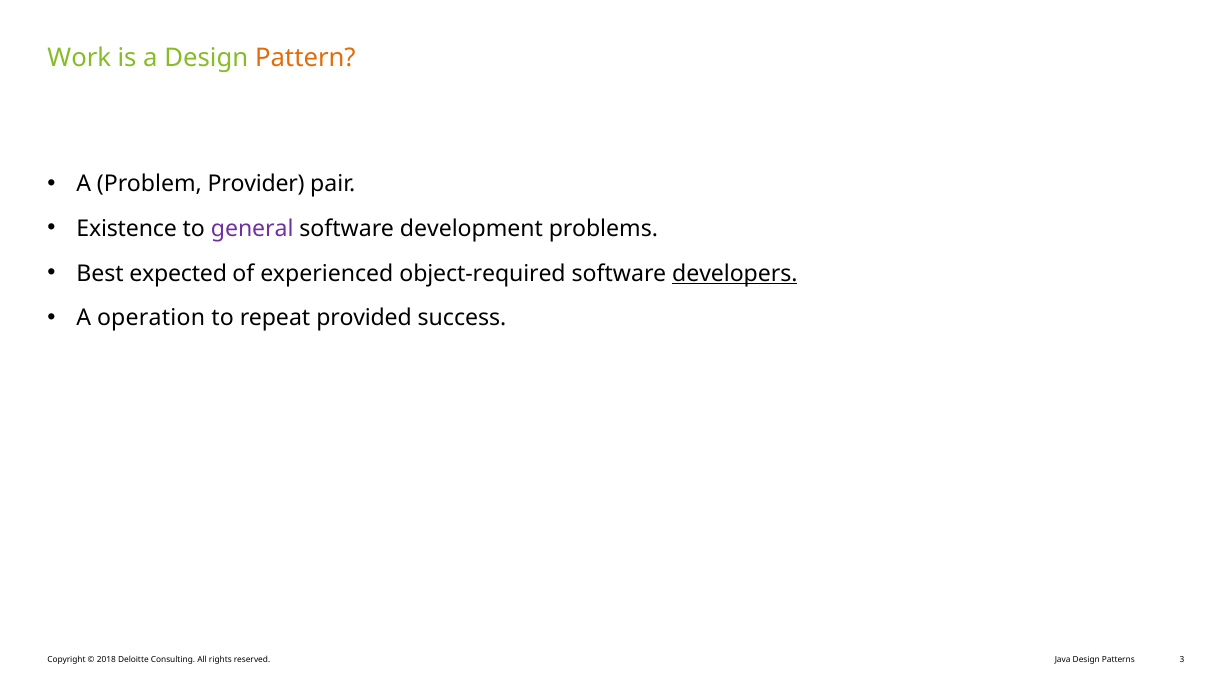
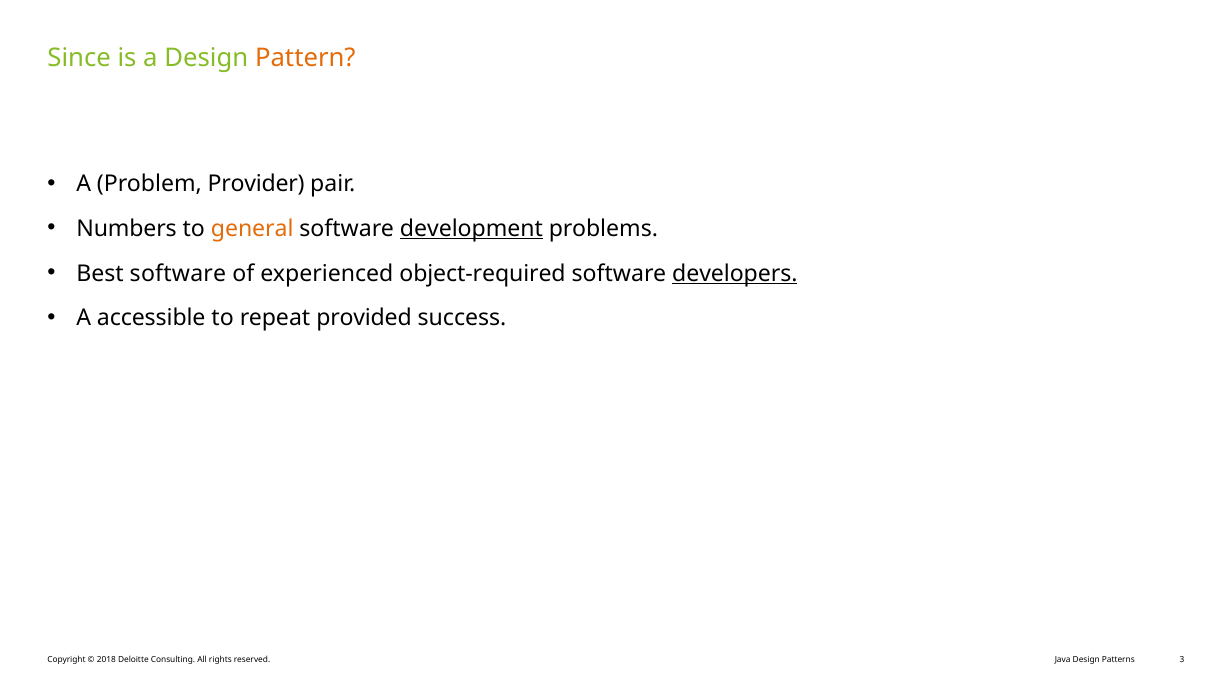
Work: Work -> Since
Existence: Existence -> Numbers
general colour: purple -> orange
development underline: none -> present
Best expected: expected -> software
operation: operation -> accessible
